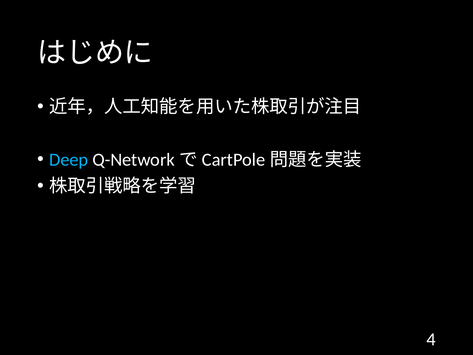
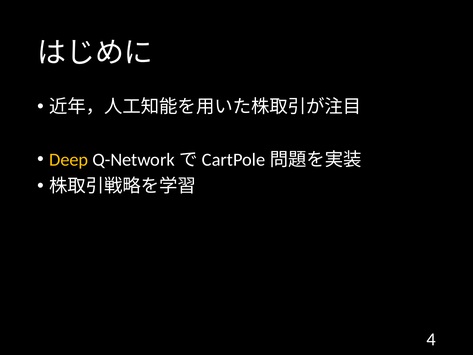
Deep colour: light blue -> yellow
